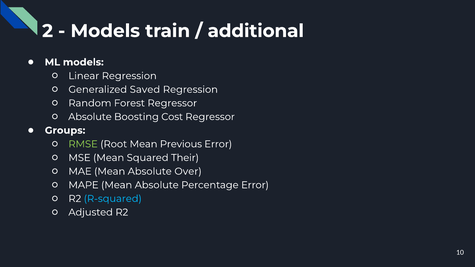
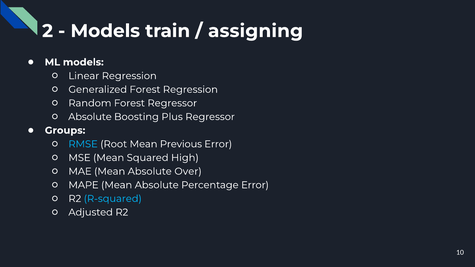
additional: additional -> assigning
Generalized Saved: Saved -> Forest
Cost: Cost -> Plus
RMSE colour: light green -> light blue
Their: Their -> High
